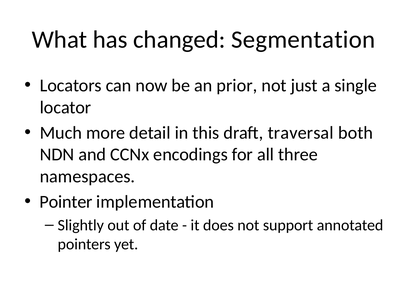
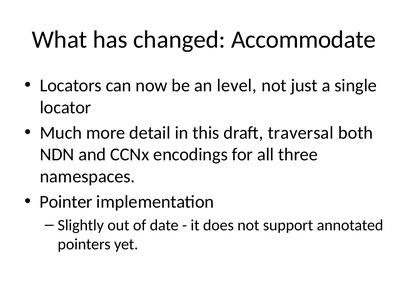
Segmentation: Segmentation -> Accommodate
prior: prior -> level
